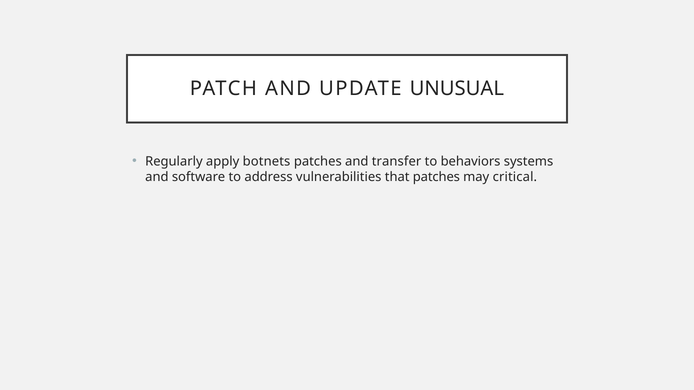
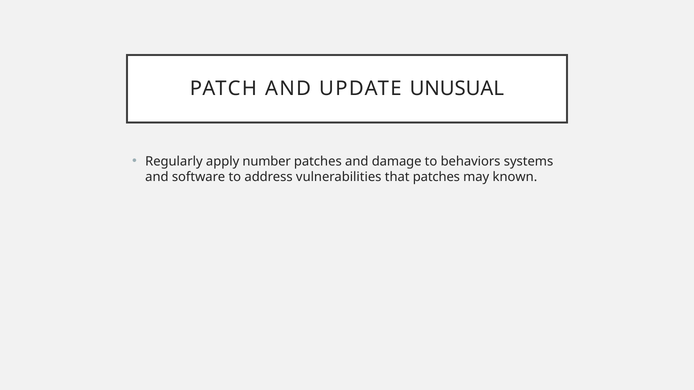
botnets: botnets -> number
transfer: transfer -> damage
critical: critical -> known
